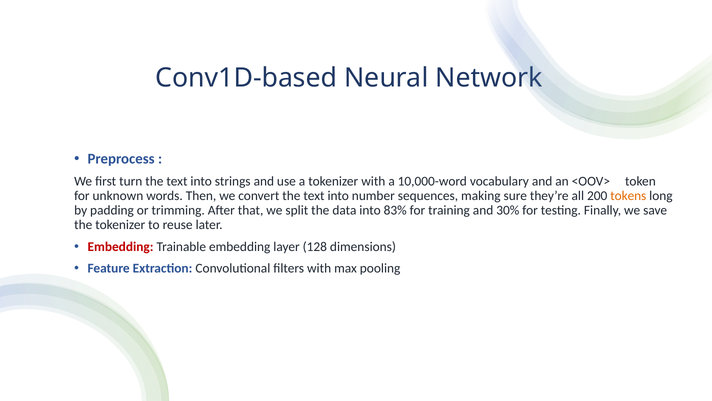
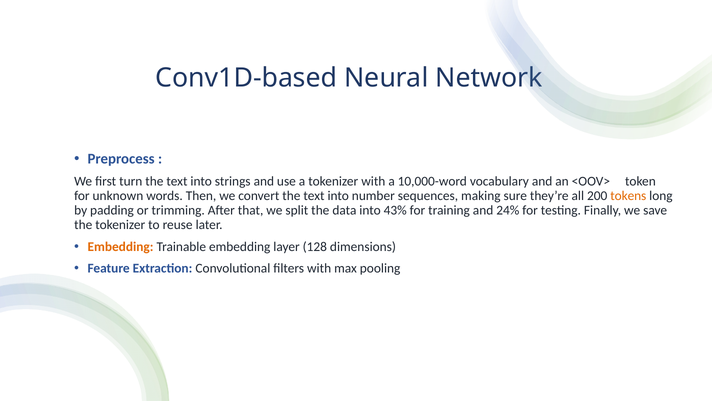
83%: 83% -> 43%
30%: 30% -> 24%
Embedding at (120, 246) colour: red -> orange
